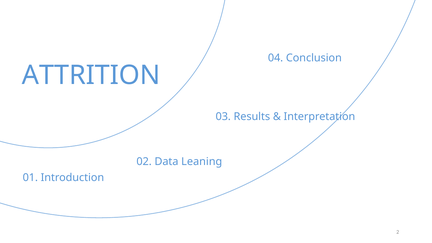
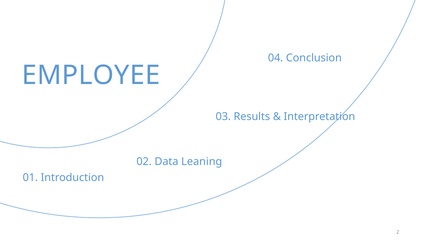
ATTRITION: ATTRITION -> EMPLOYEE
